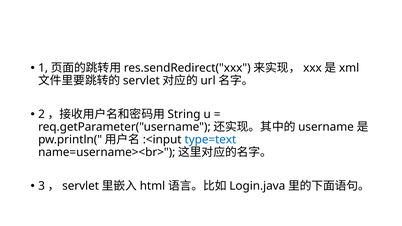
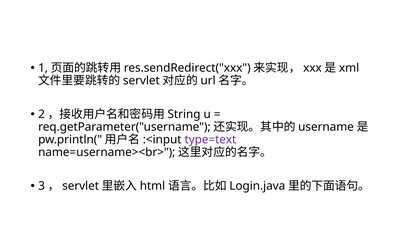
type=text colour: blue -> purple
